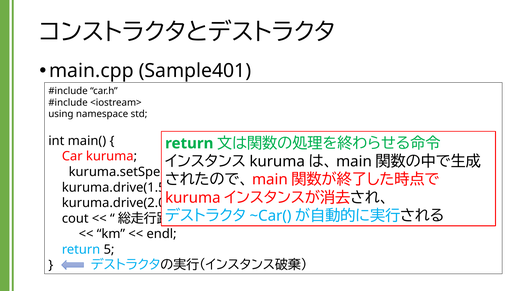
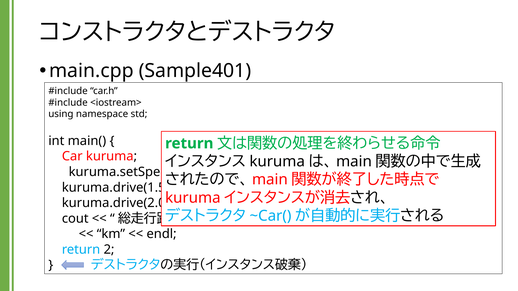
5: 5 -> 2
